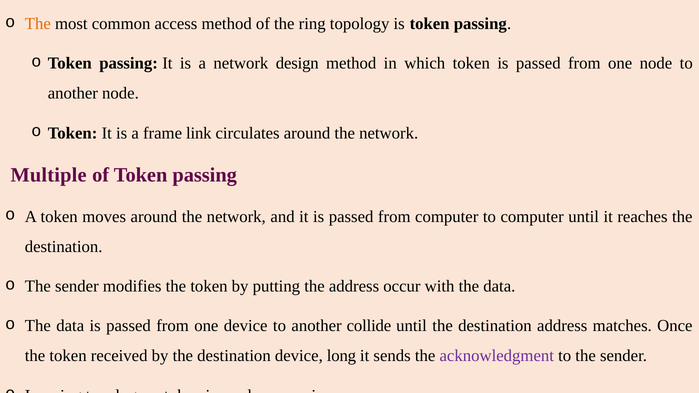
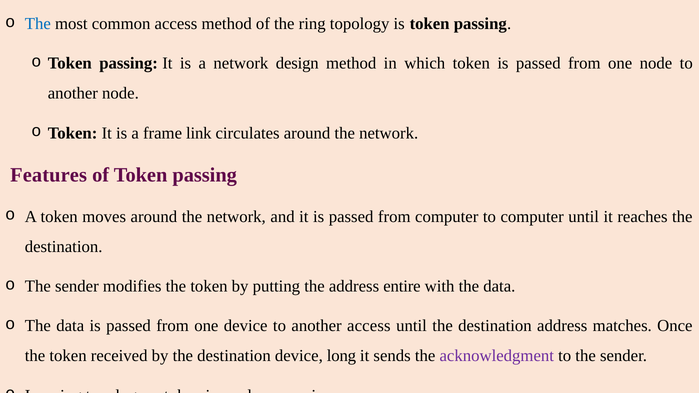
The at (38, 24) colour: orange -> blue
Multiple: Multiple -> Features
occur: occur -> entire
another collide: collide -> access
